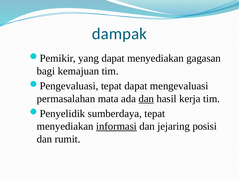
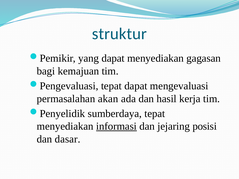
dampak: dampak -> struktur
mata: mata -> akan
dan at (146, 99) underline: present -> none
rumit: rumit -> dasar
